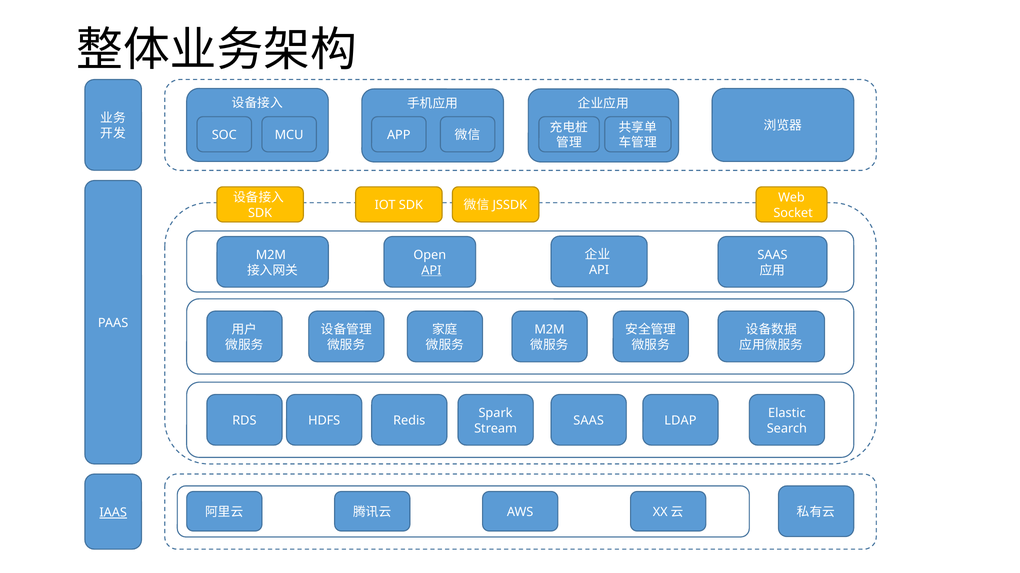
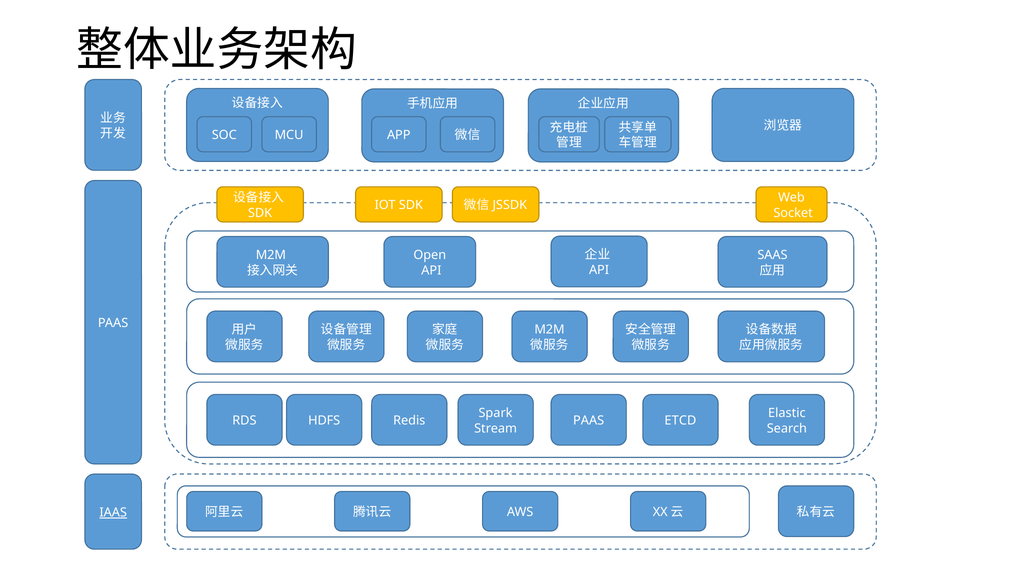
API at (431, 271) underline: present -> none
SAAS at (589, 421): SAAS -> PAAS
LDAP: LDAP -> ETCD
